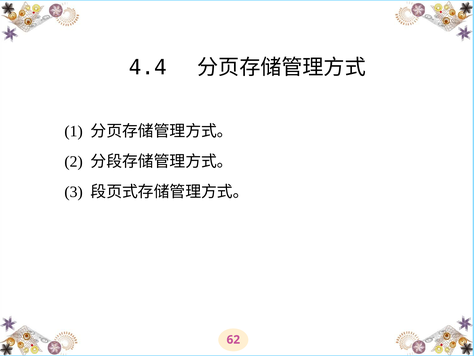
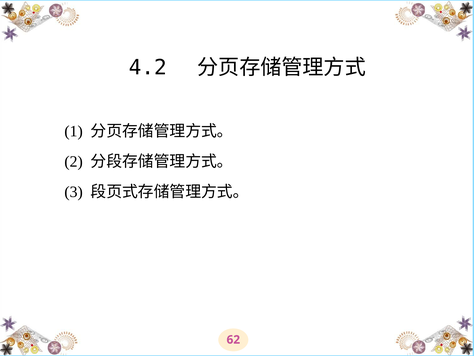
4.4: 4.4 -> 4.2
